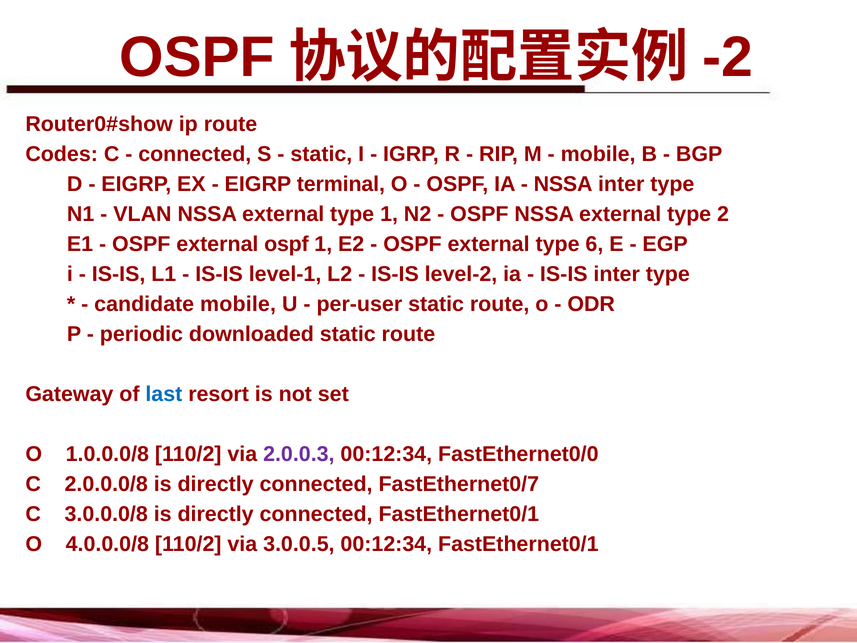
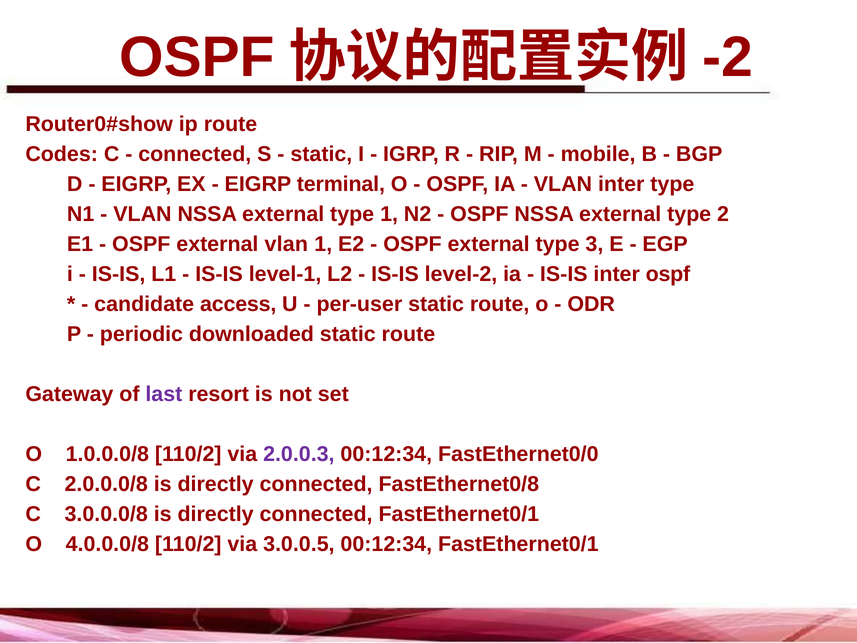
NSSA at (563, 184): NSSA -> VLAN
external ospf: ospf -> vlan
6: 6 -> 3
IS-IS inter type: type -> ospf
candidate mobile: mobile -> access
last colour: blue -> purple
FastEthernet0/7: FastEthernet0/7 -> FastEthernet0/8
